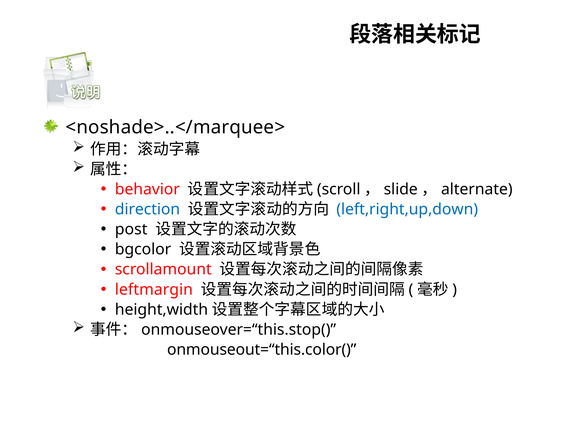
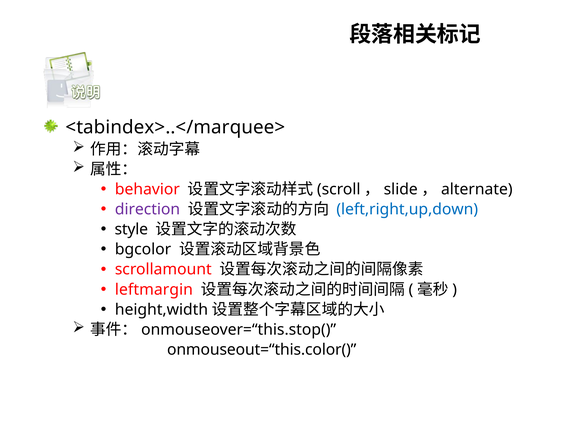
<noshade>..</marquee>: <noshade>..</marquee> -> <tabindex>..</marquee>
direction colour: blue -> purple
post: post -> style
